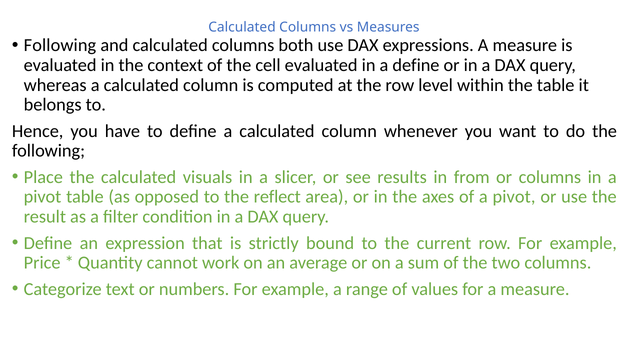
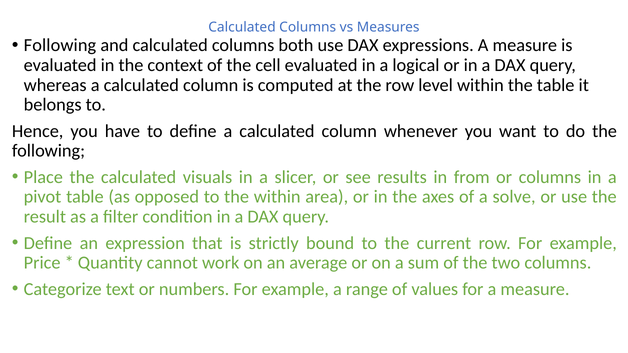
a define: define -> logical
the reflect: reflect -> within
of a pivot: pivot -> solve
